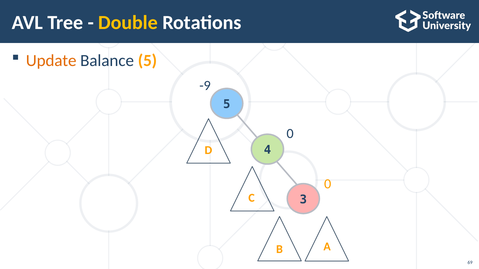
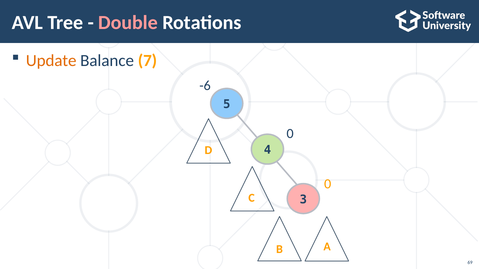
Double colour: yellow -> pink
Balance 5: 5 -> 7
-9: -9 -> -6
